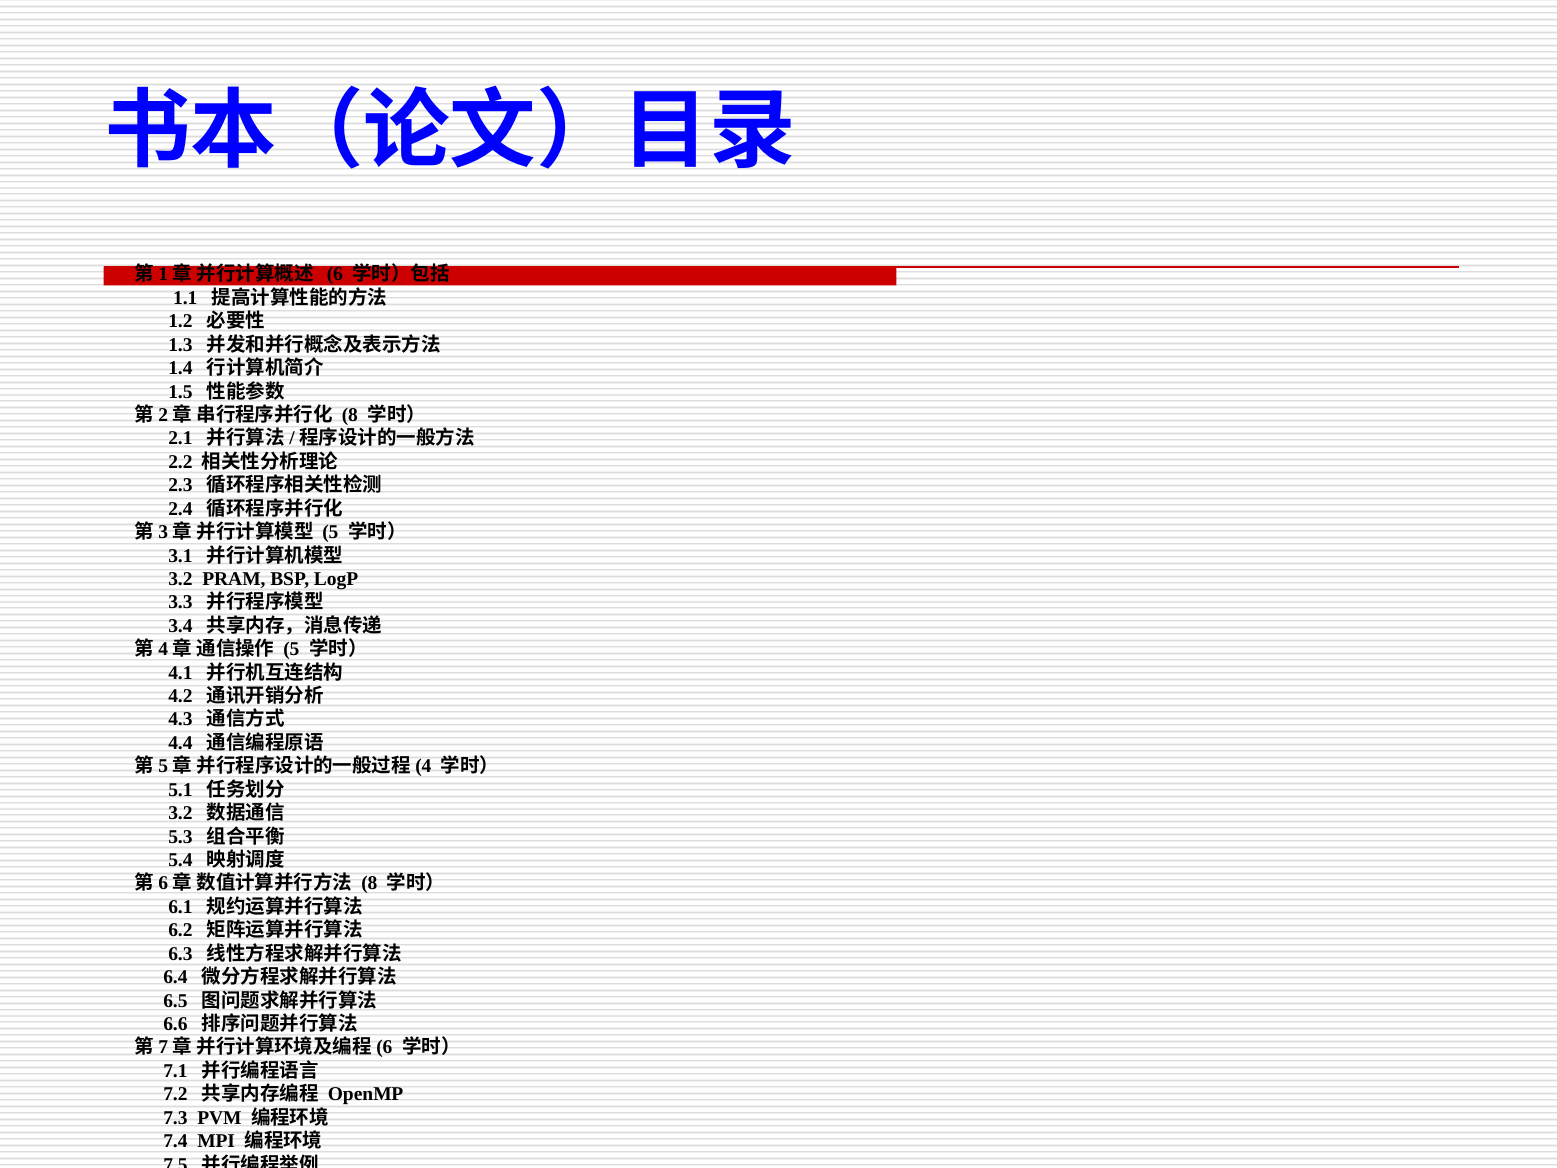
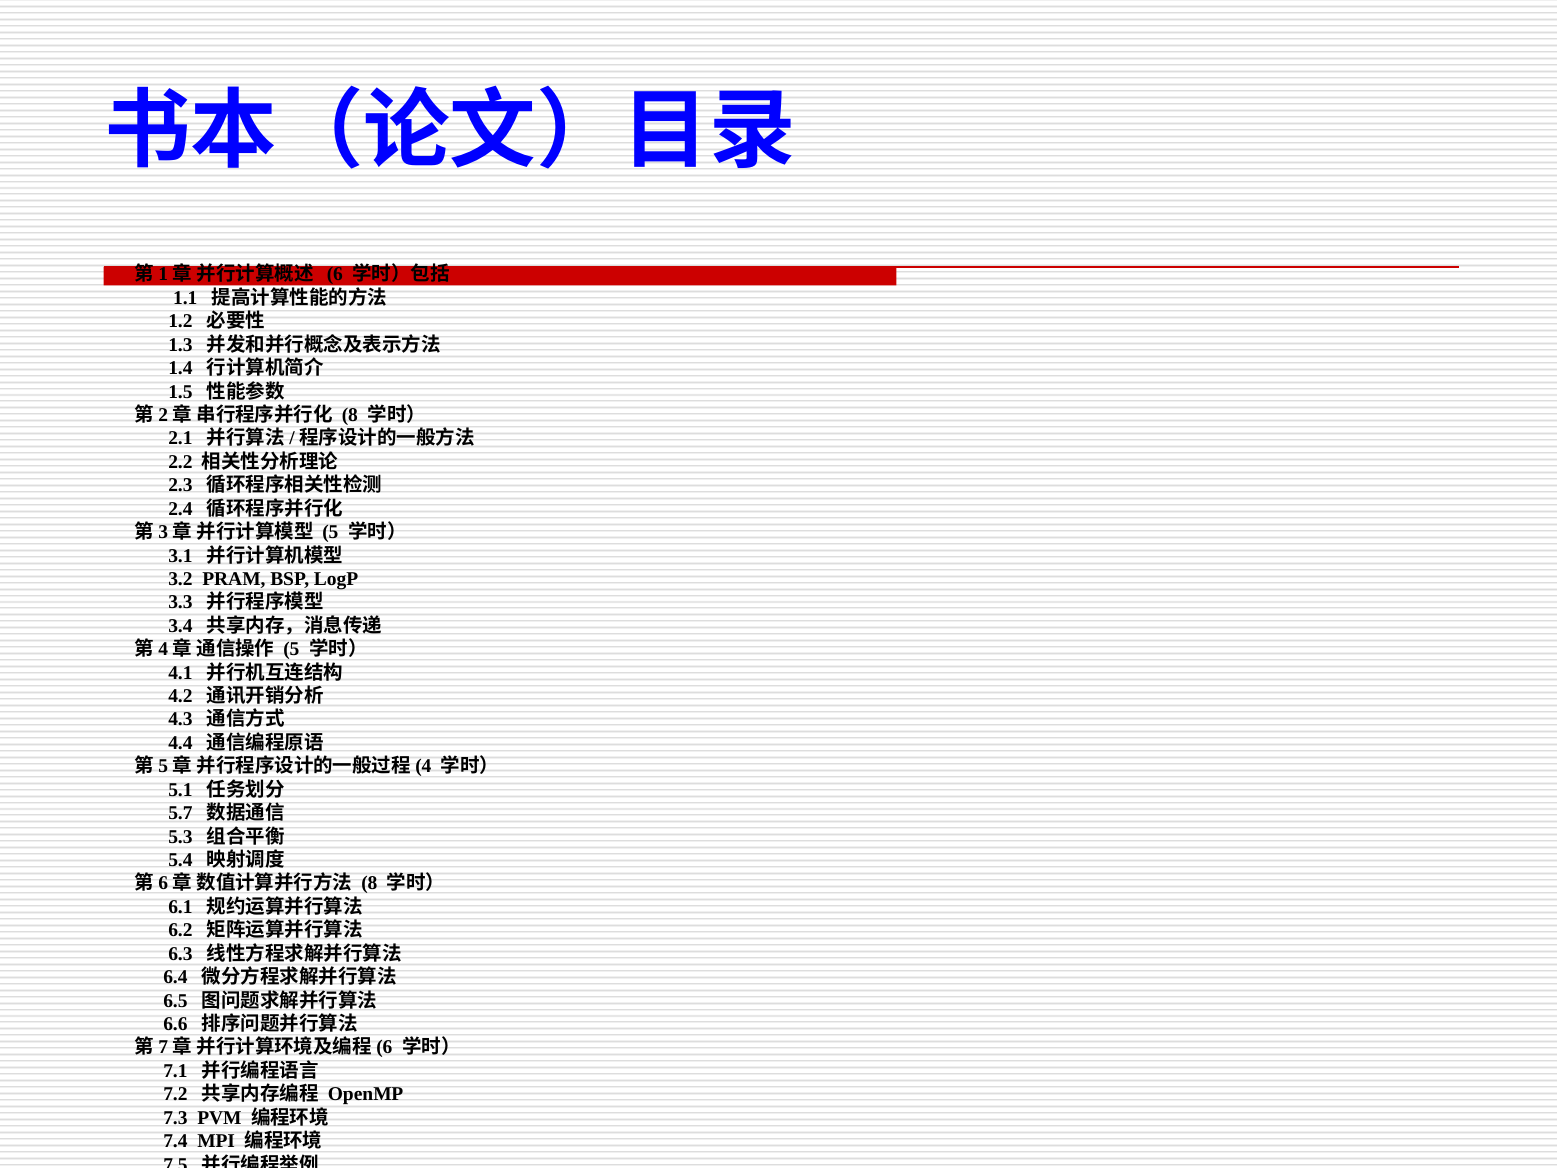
3.2 at (180, 813): 3.2 -> 5.7
